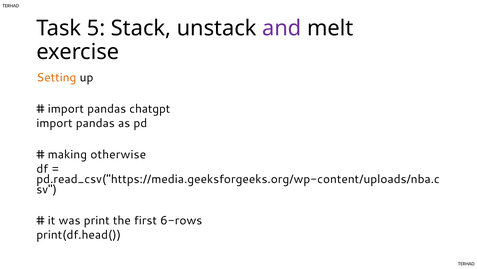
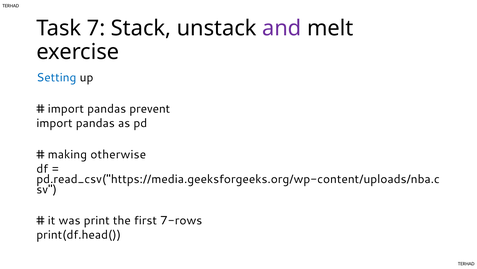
5: 5 -> 7
Setting colour: orange -> blue
chatgpt: chatgpt -> prevent
6-rows: 6-rows -> 7-rows
